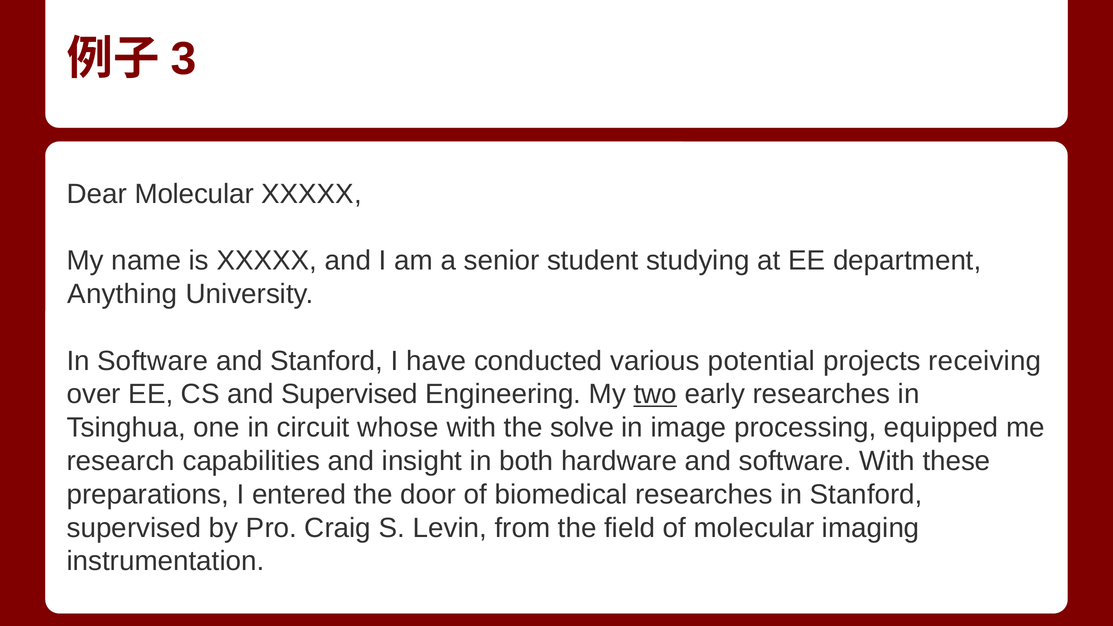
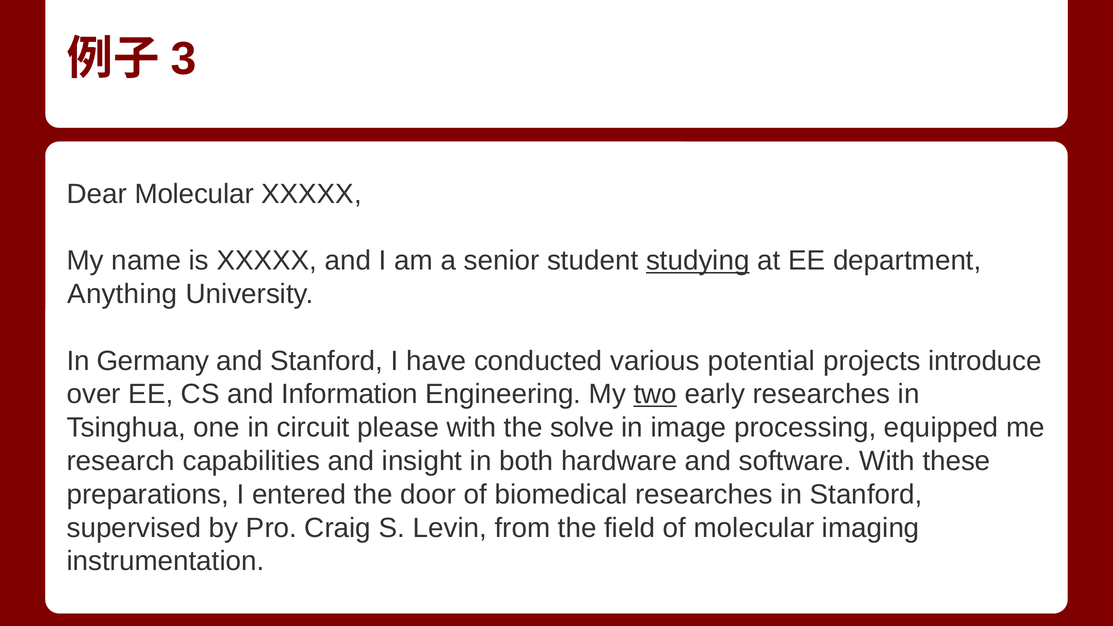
studying underline: none -> present
In Software: Software -> Germany
receiving: receiving -> introduce
and Supervised: Supervised -> Information
whose: whose -> please
